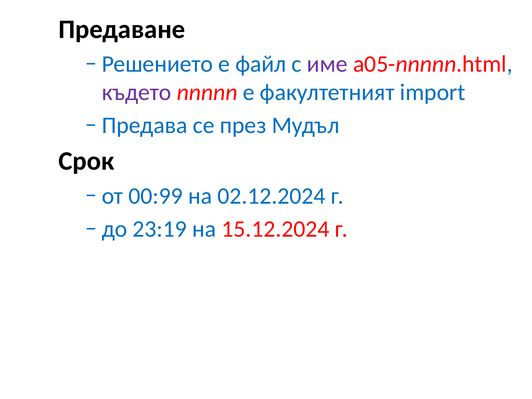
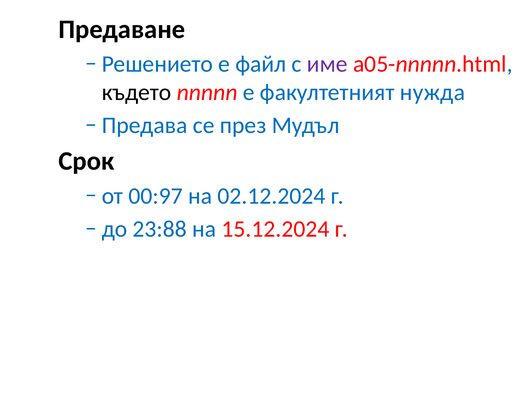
където colour: purple -> black
import: import -> нужда
00:99: 00:99 -> 00:97
23:19: 23:19 -> 23:88
